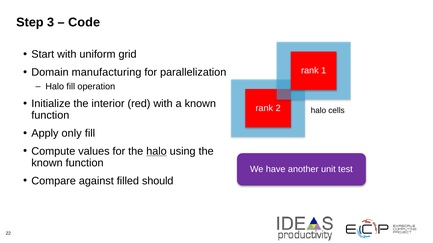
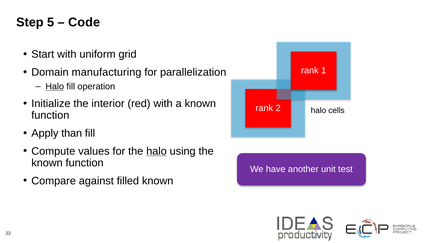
3: 3 -> 5
Halo at (55, 87) underline: none -> present
only: only -> than
filled should: should -> known
